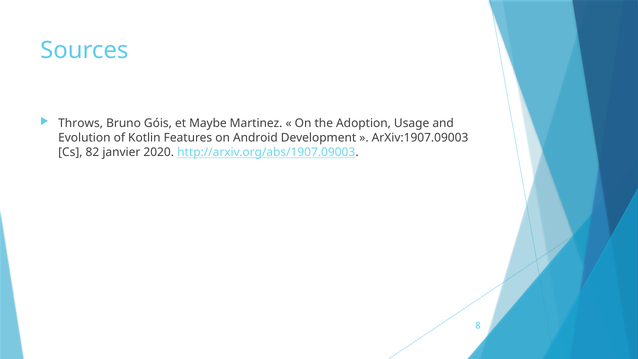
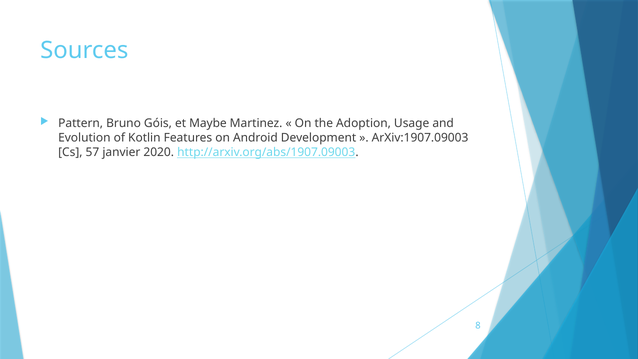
Throws: Throws -> Pattern
82: 82 -> 57
